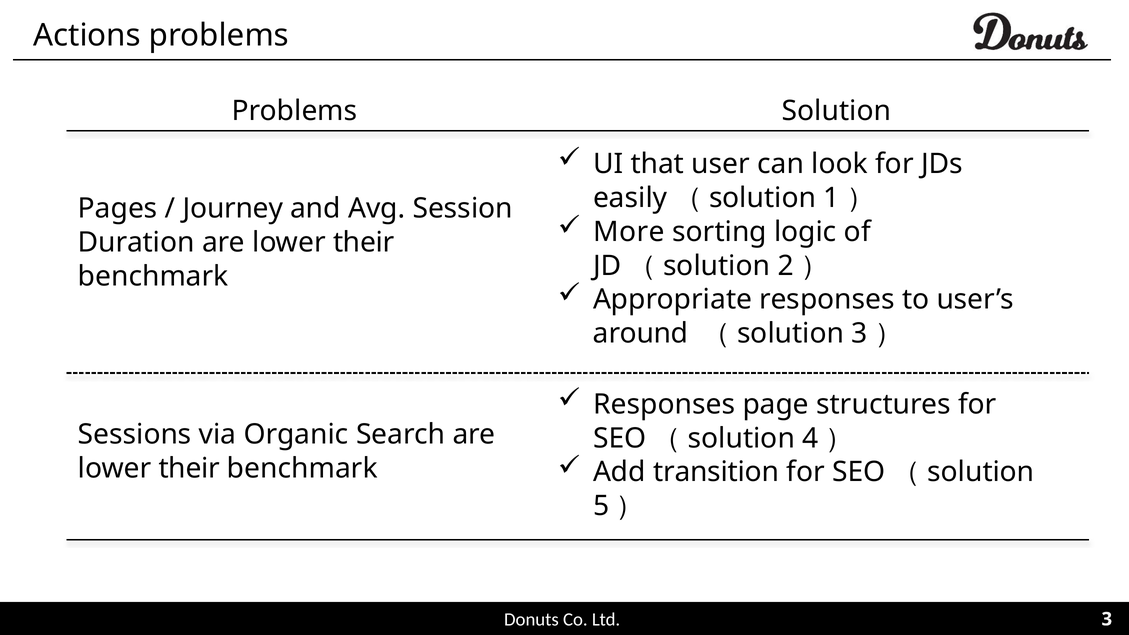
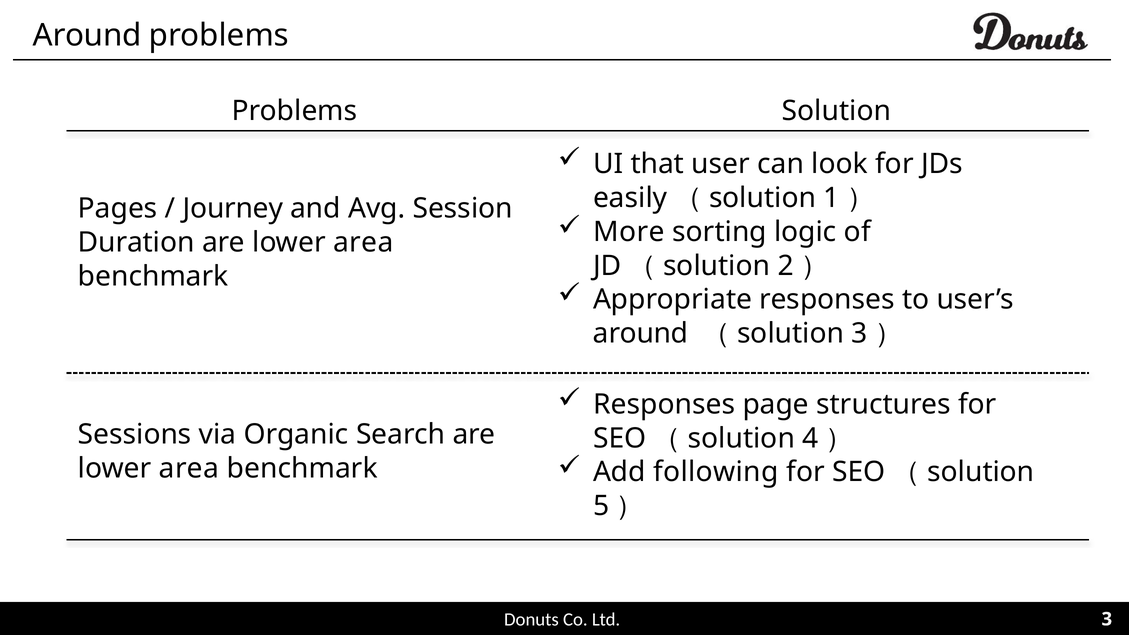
Actions at (87, 35): Actions -> Around
Duration are lower their: their -> area
transition: transition -> following
their at (189, 468): their -> area
